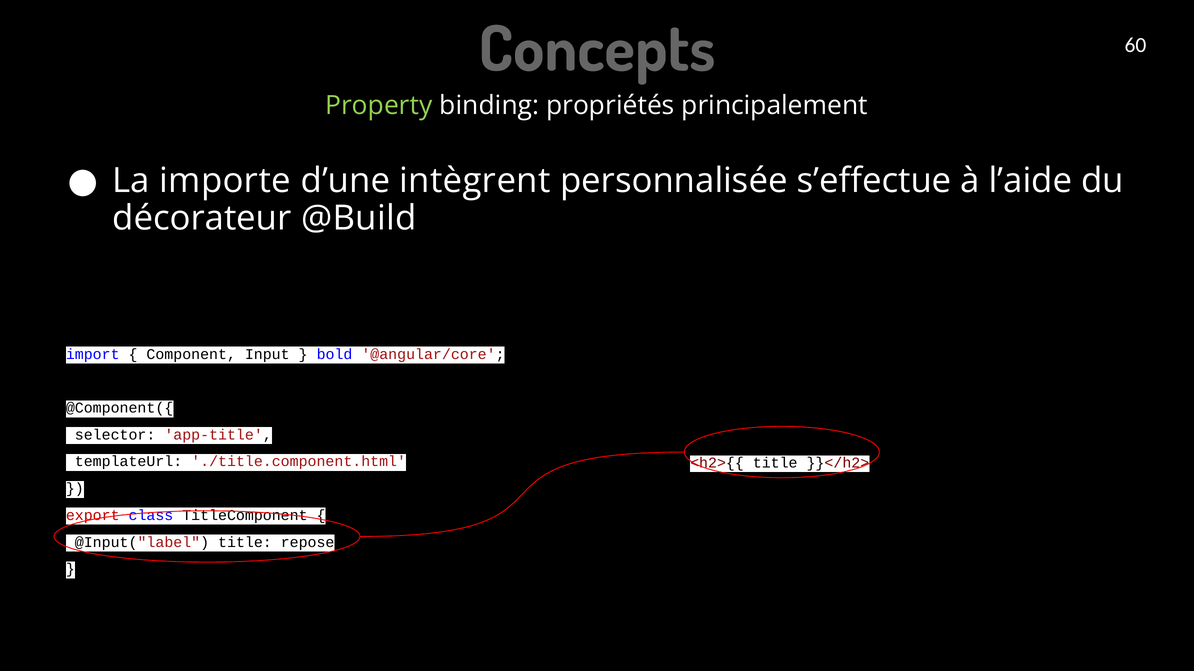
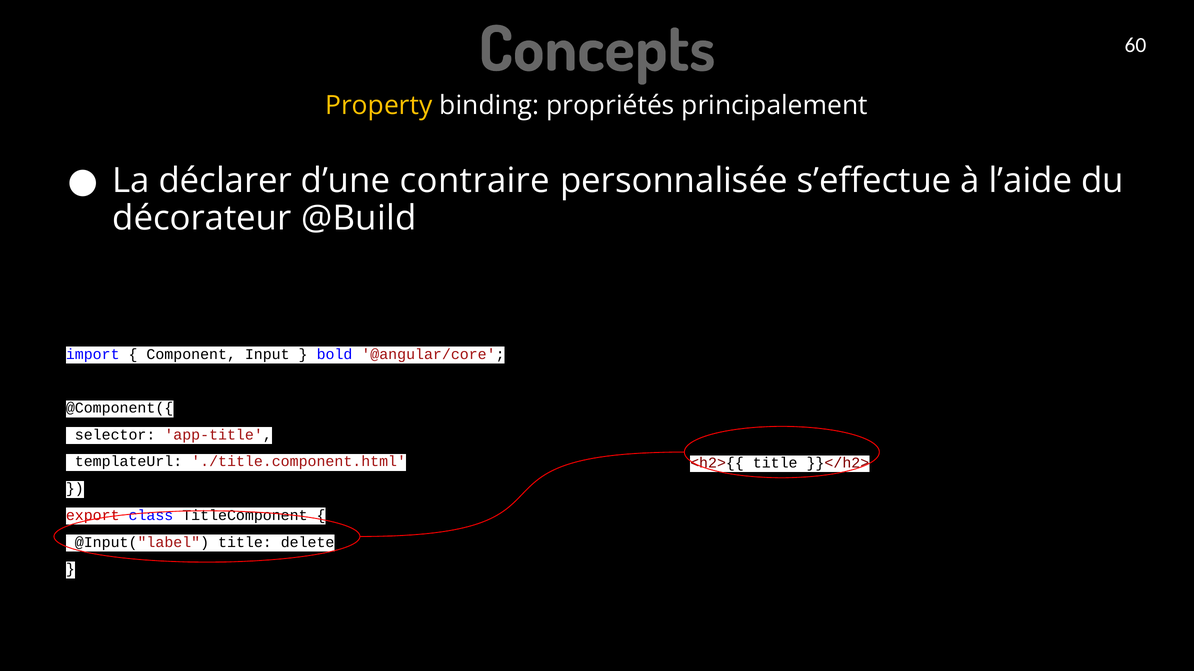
Property colour: light green -> yellow
importe: importe -> déclarer
intègrent: intègrent -> contraire
repose: repose -> delete
